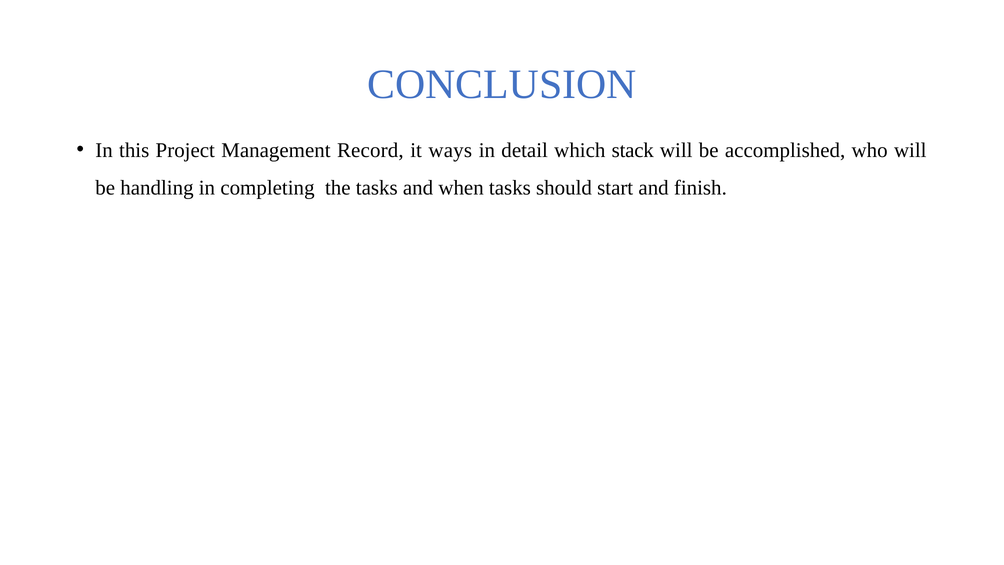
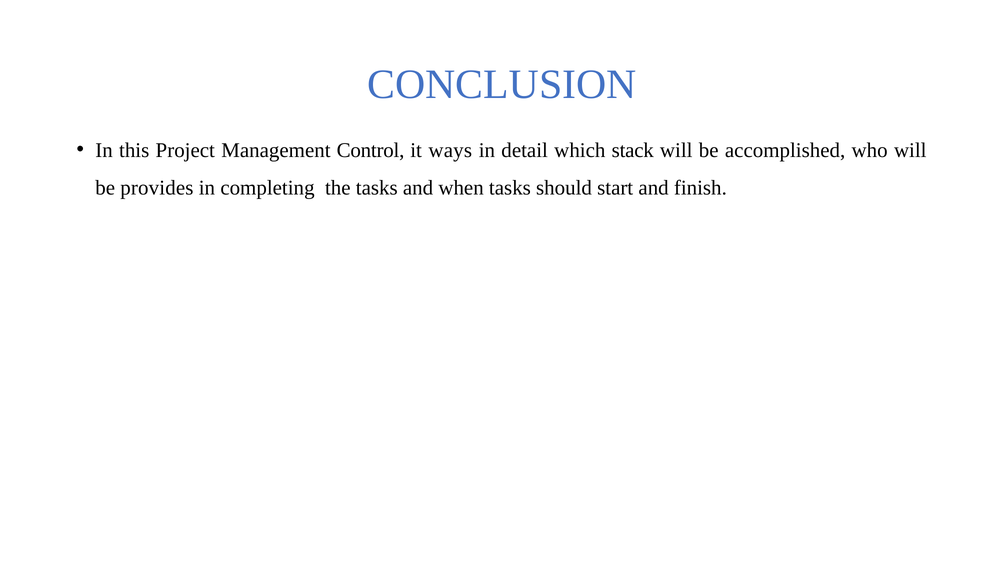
Record: Record -> Control
handling: handling -> provides
